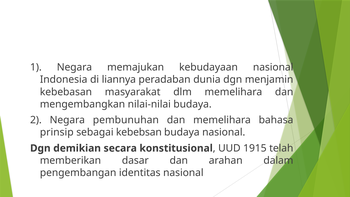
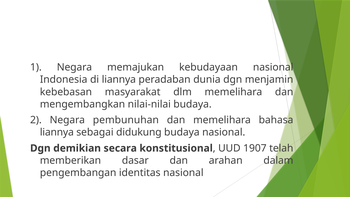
prinsip at (57, 132): prinsip -> liannya
kebebsan: kebebsan -> didukung
1915: 1915 -> 1907
